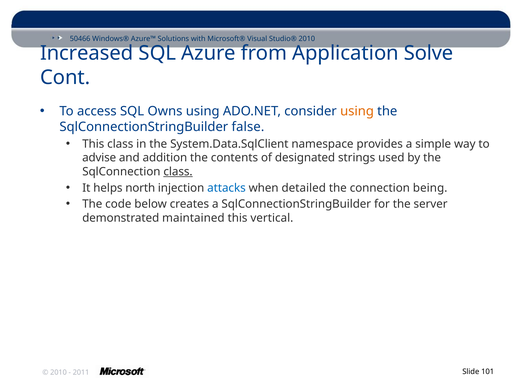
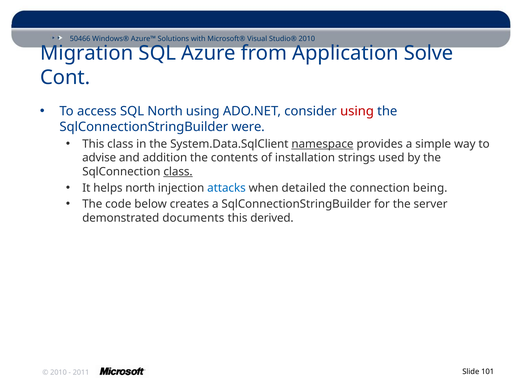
Increased: Increased -> Migration
SQL Owns: Owns -> North
using at (357, 111) colour: orange -> red
false: false -> were
namespace underline: none -> present
designated: designated -> installation
maintained: maintained -> documents
vertical: vertical -> derived
